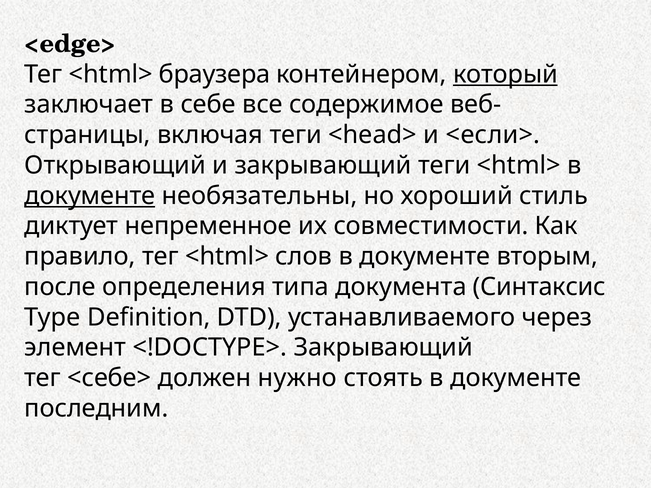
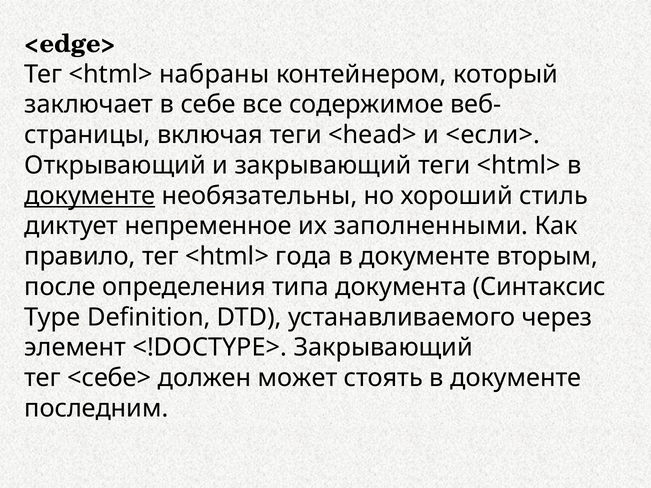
браузера: браузера -> набраны
который underline: present -> none
совместимости: совместимости -> заполненными
слов: слов -> года
нужно: нужно -> может
